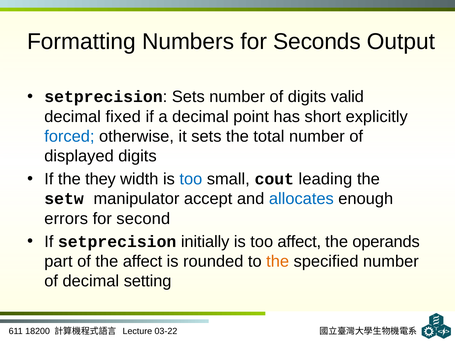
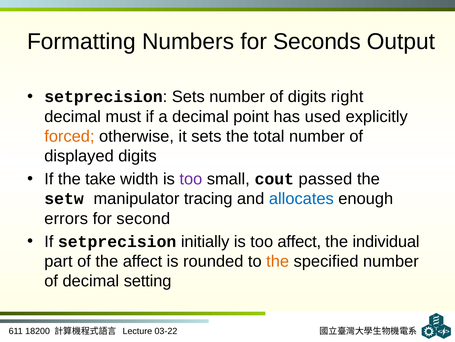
valid: valid -> right
fixed: fixed -> must
short: short -> used
forced colour: blue -> orange
they: they -> take
too at (191, 179) colour: blue -> purple
leading: leading -> passed
accept: accept -> tracing
operands: operands -> individual
